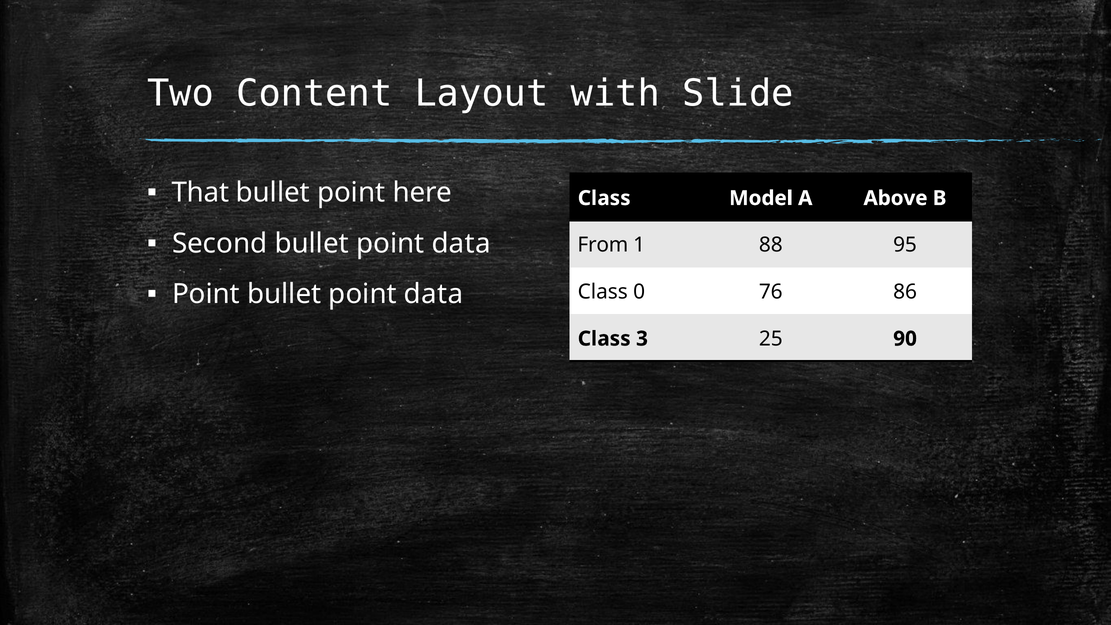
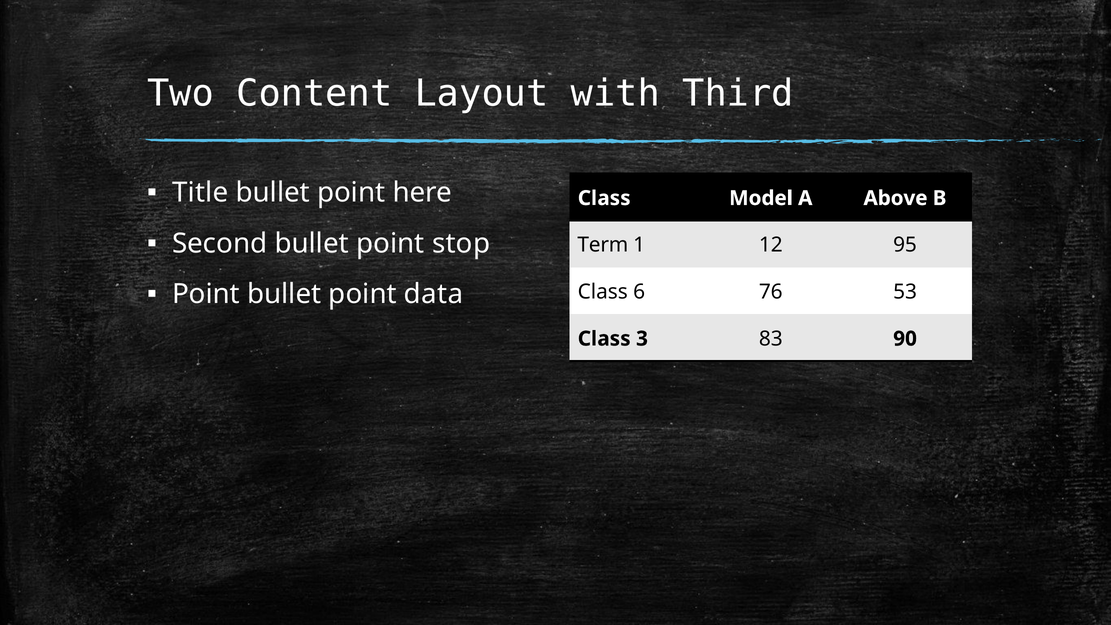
Slide: Slide -> Third
That: That -> Title
Second bullet point data: data -> stop
From: From -> Term
88: 88 -> 12
0: 0 -> 6
86: 86 -> 53
25: 25 -> 83
